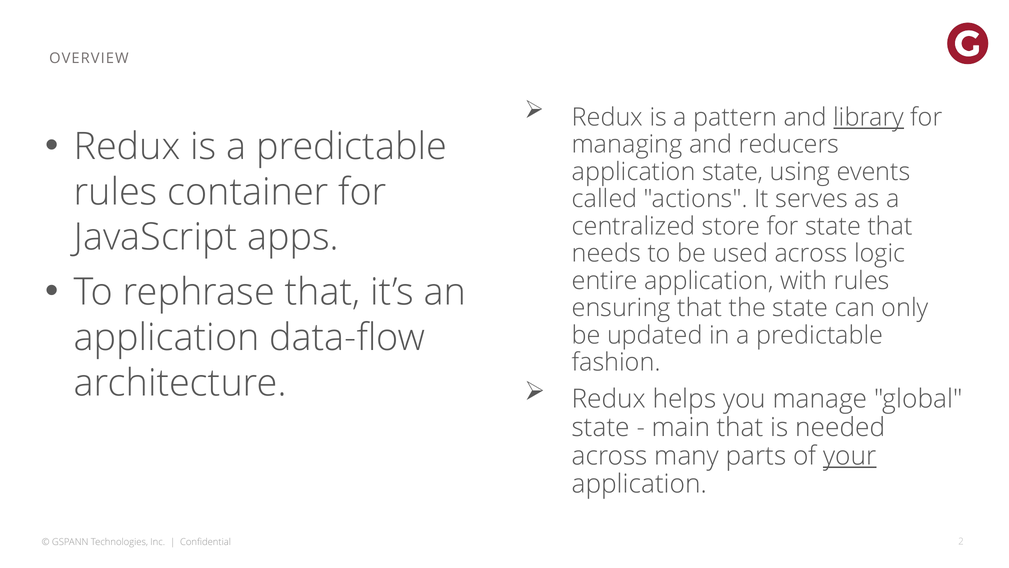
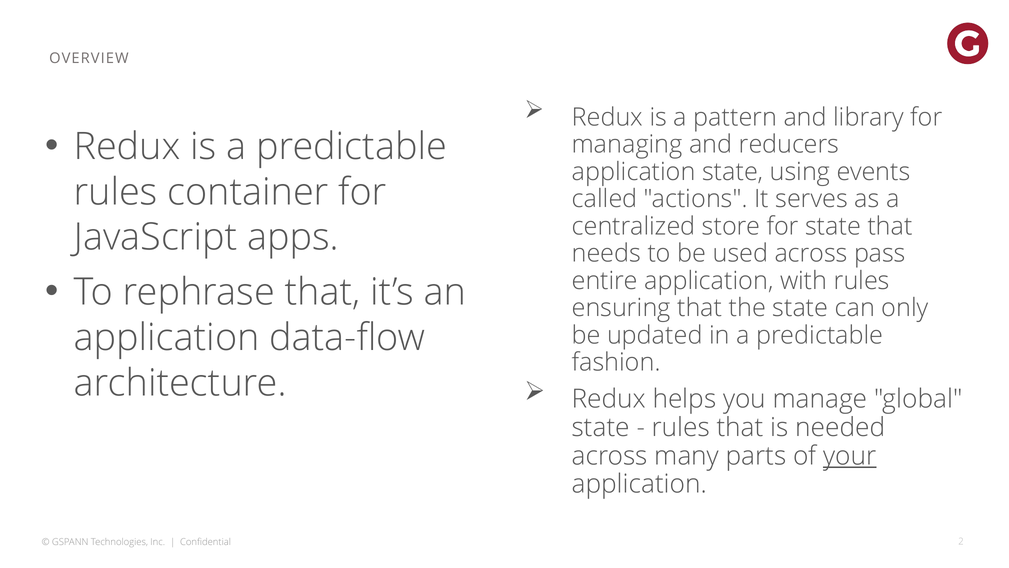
library underline: present -> none
logic: logic -> pass
main at (681, 427): main -> rules
